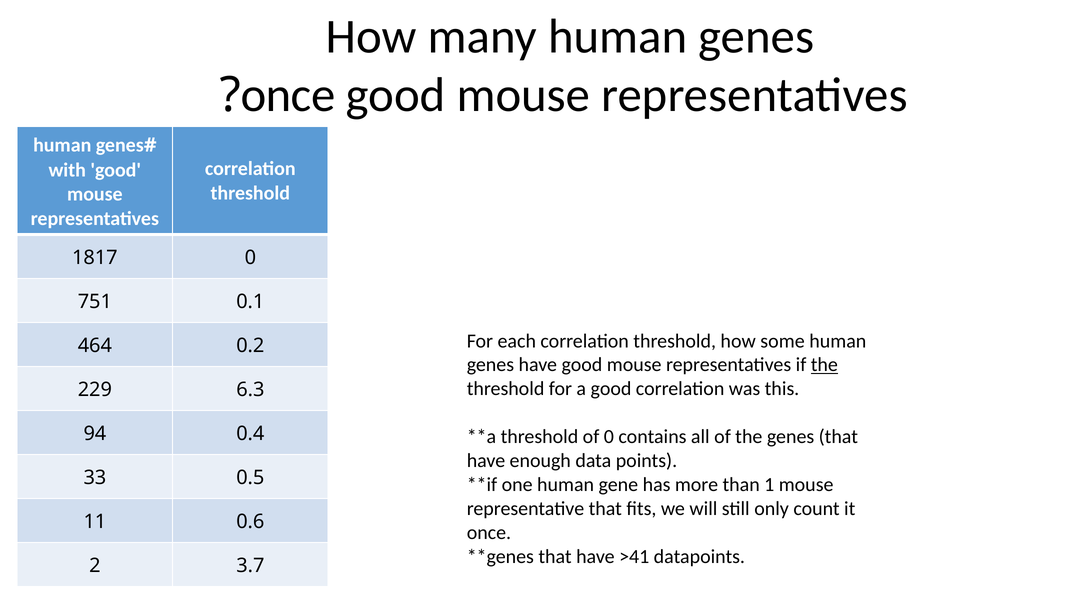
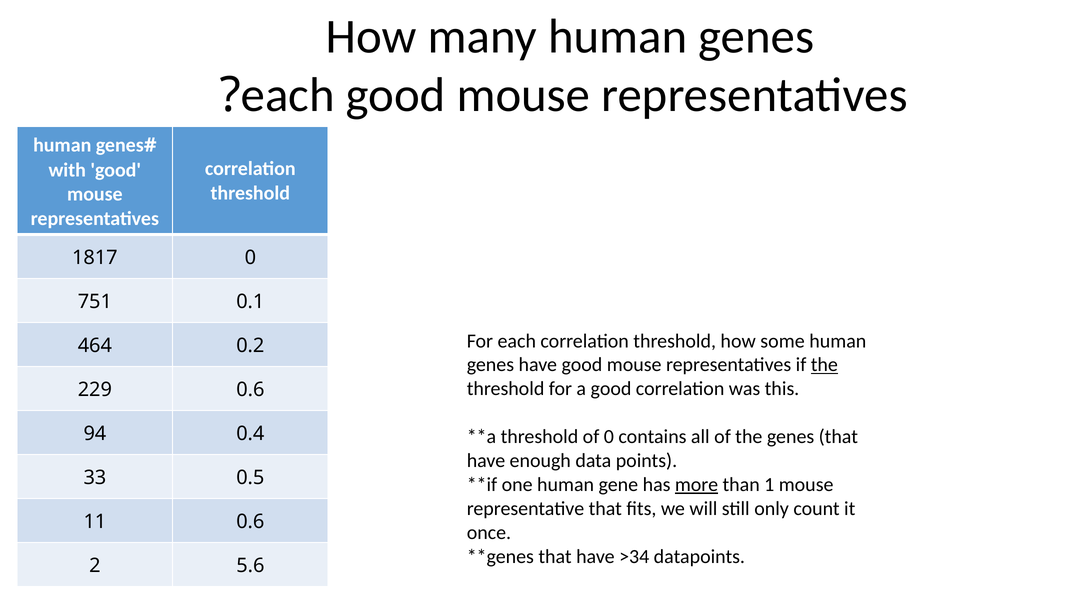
once at (288, 95): once -> each
229 6.3: 6.3 -> 0.6
more underline: none -> present
>41: >41 -> >34
3.7: 3.7 -> 5.6
